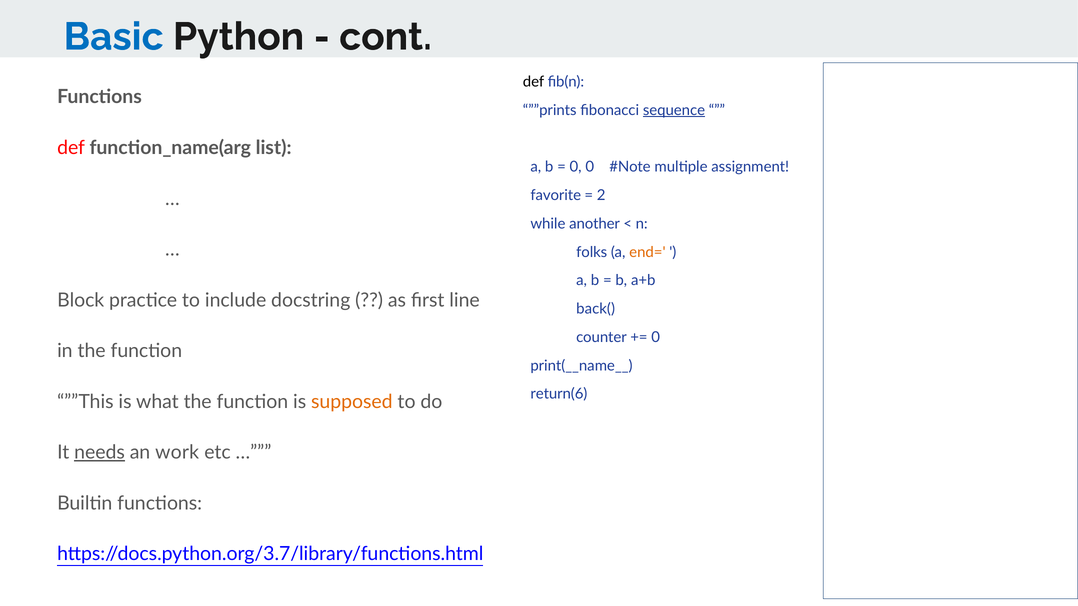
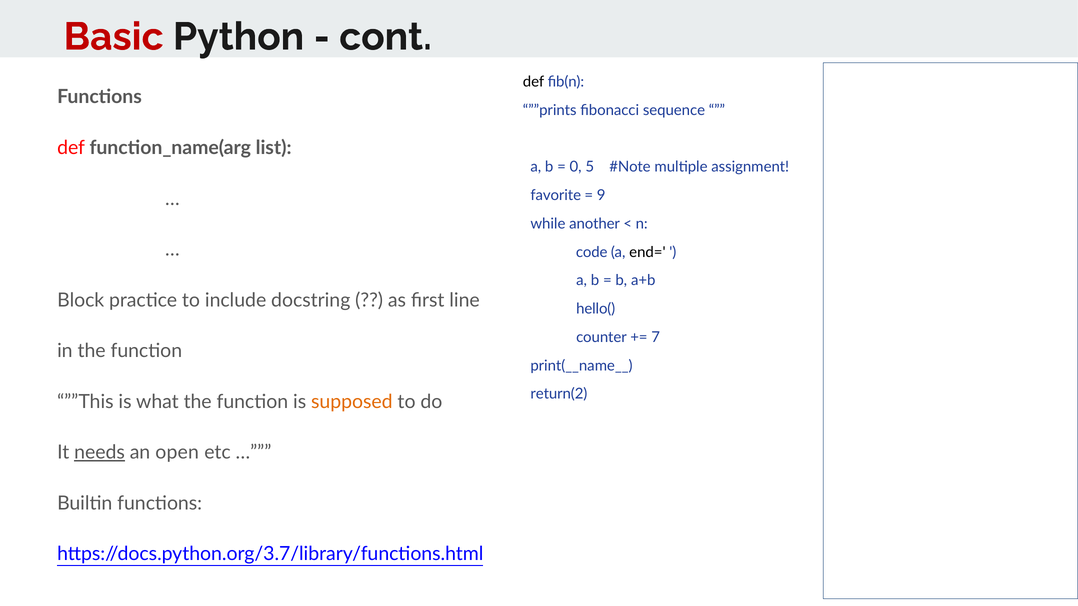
Basic colour: blue -> red
sequence underline: present -> none
0 0: 0 -> 5
2: 2 -> 9
folks: folks -> code
end= colour: orange -> black
back(: back( -> hello(
0 at (656, 337): 0 -> 7
return(6: return(6 -> return(2
work: work -> open
